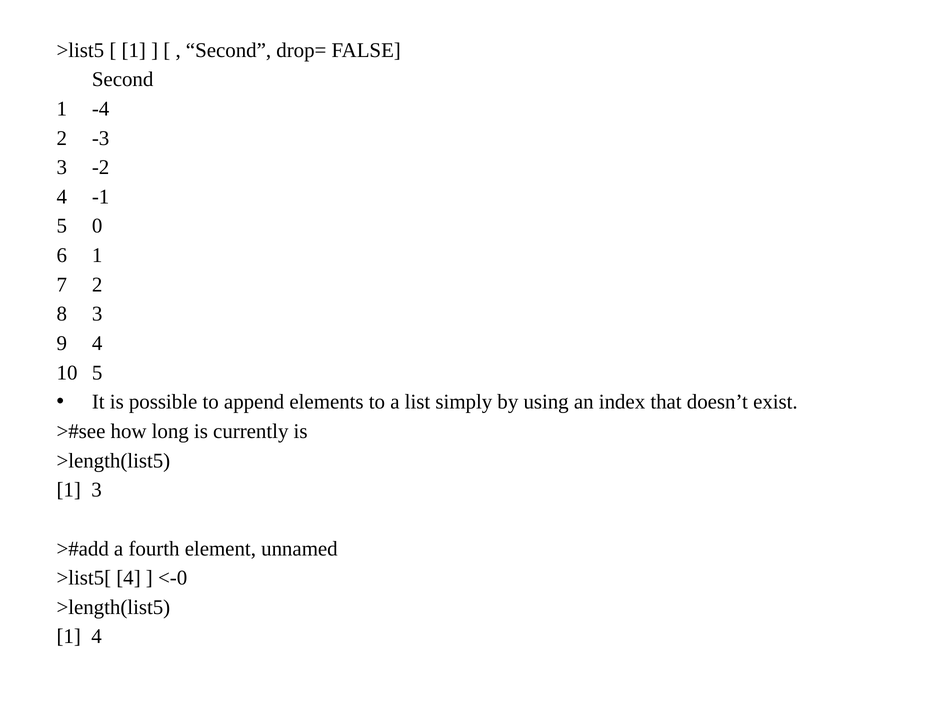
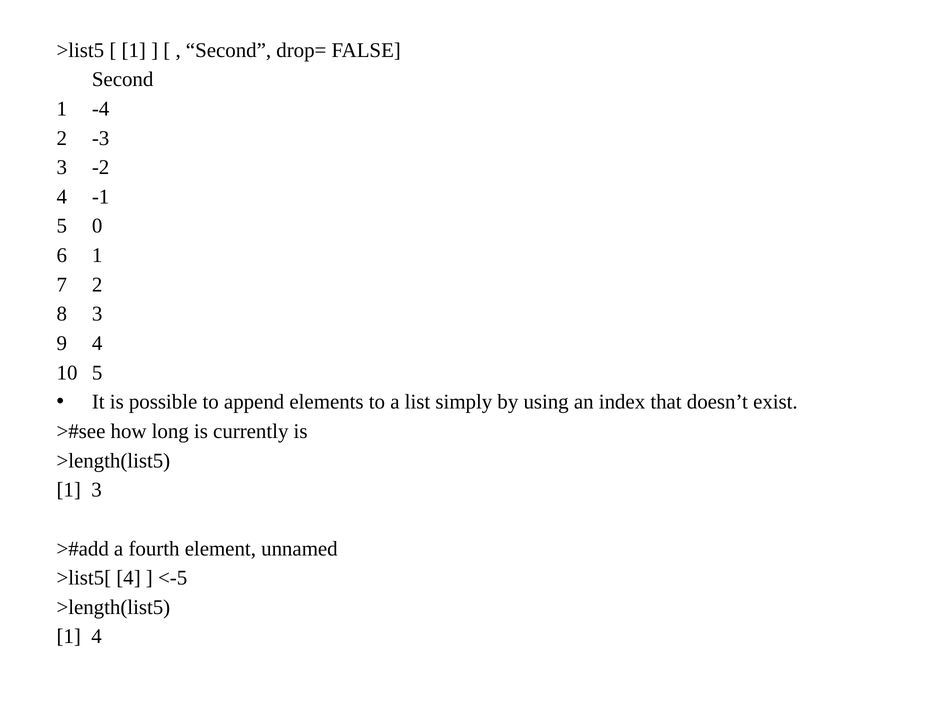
<-0: <-0 -> <-5
